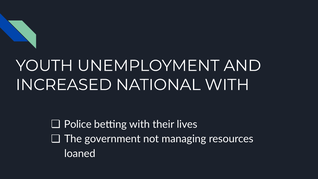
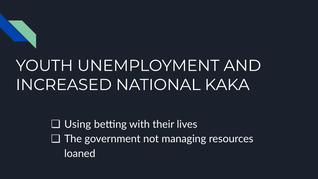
NATIONAL WITH: WITH -> KAKA
Police: Police -> Using
